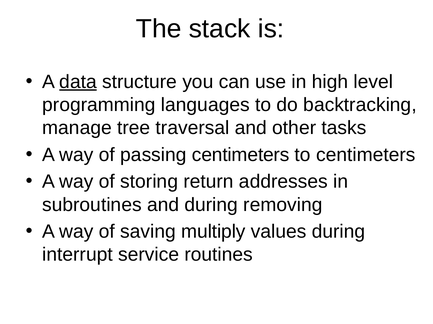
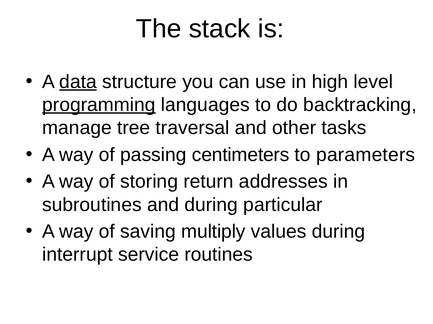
programming underline: none -> present
to centimeters: centimeters -> parameters
removing: removing -> particular
